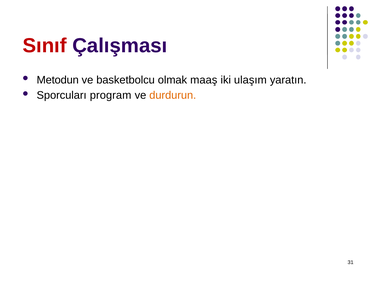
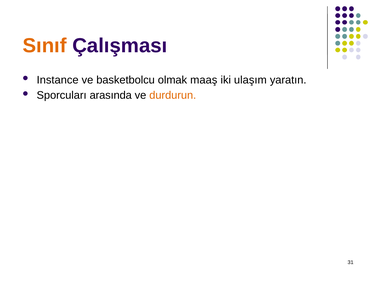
Sınıf colour: red -> orange
Metodun: Metodun -> Instance
program: program -> arasında
